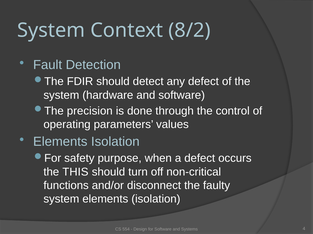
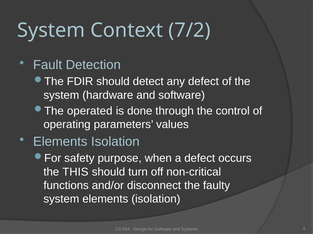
8/2: 8/2 -> 7/2
precision: precision -> operated
